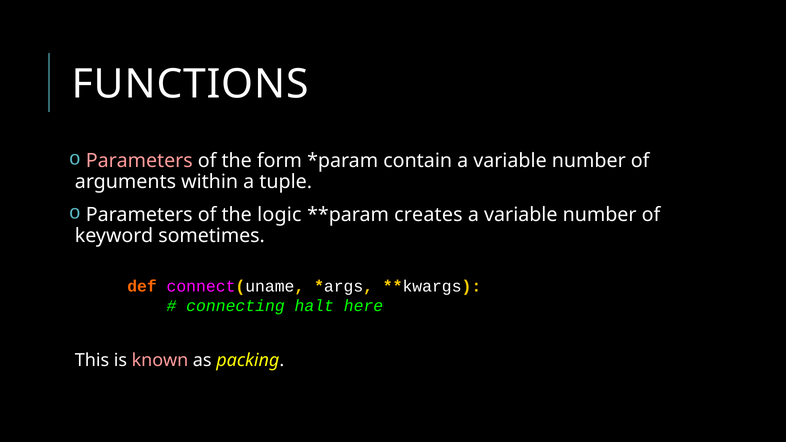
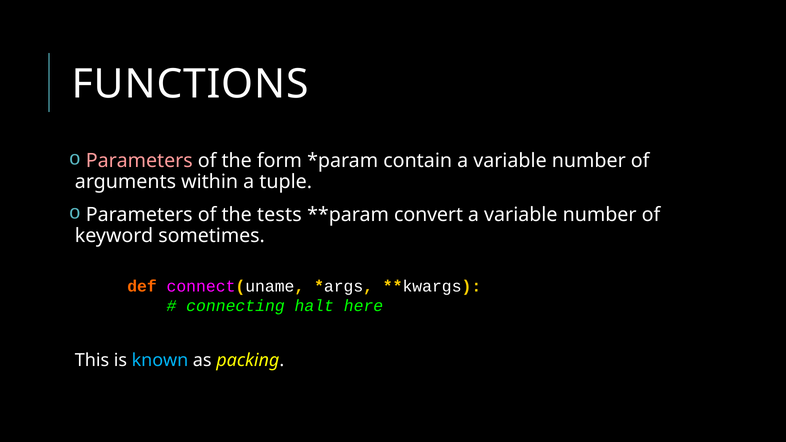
logic: logic -> tests
creates: creates -> convert
known colour: pink -> light blue
